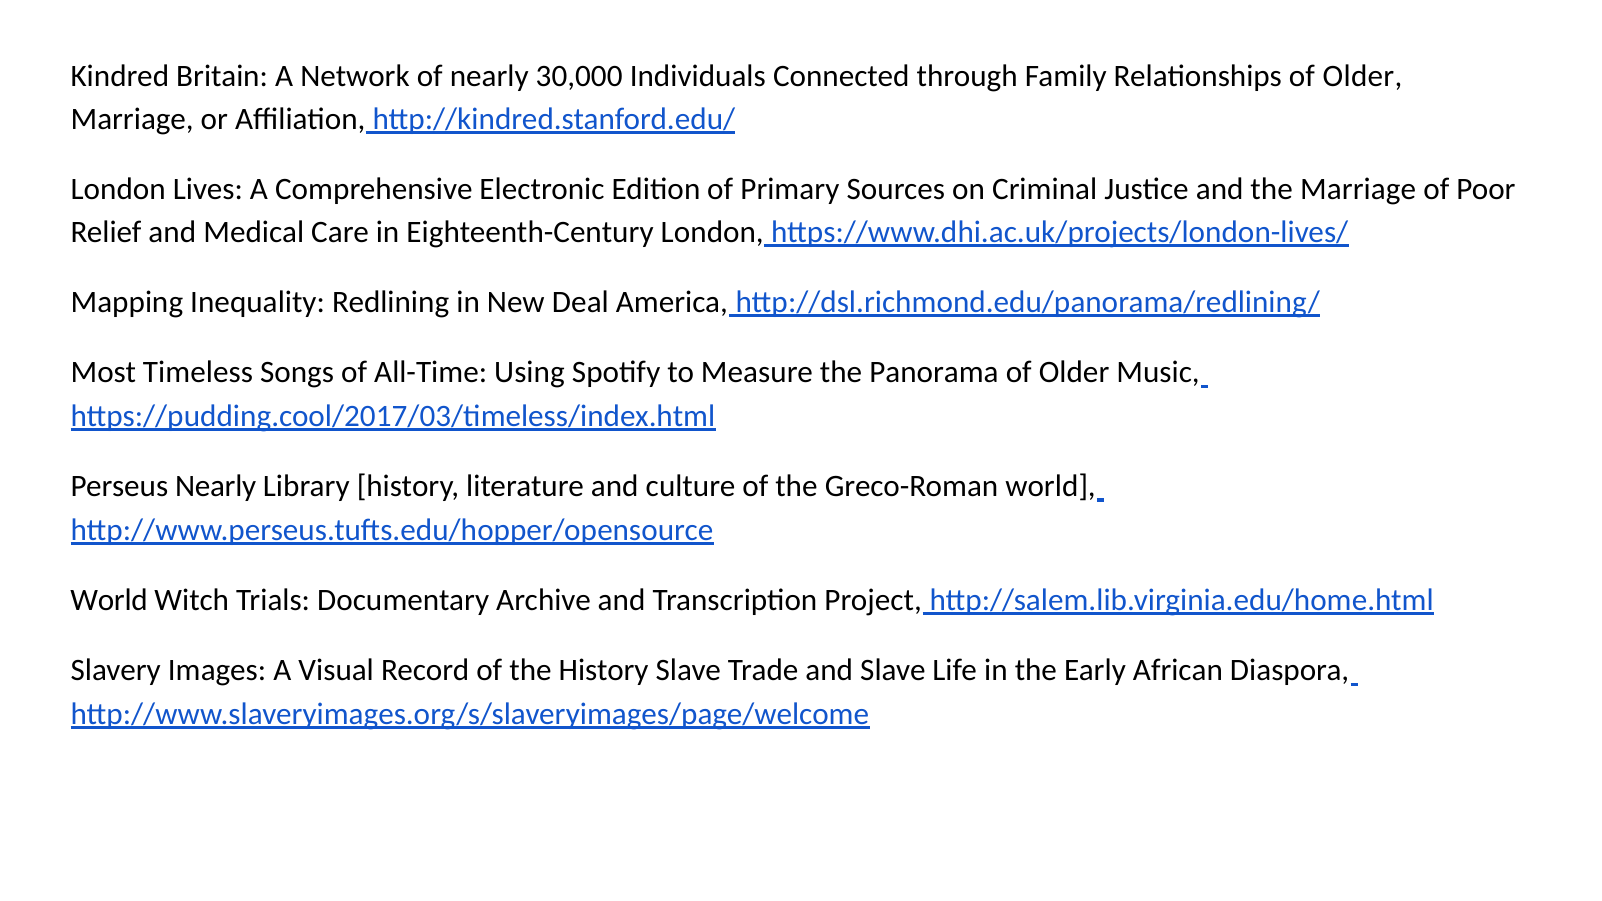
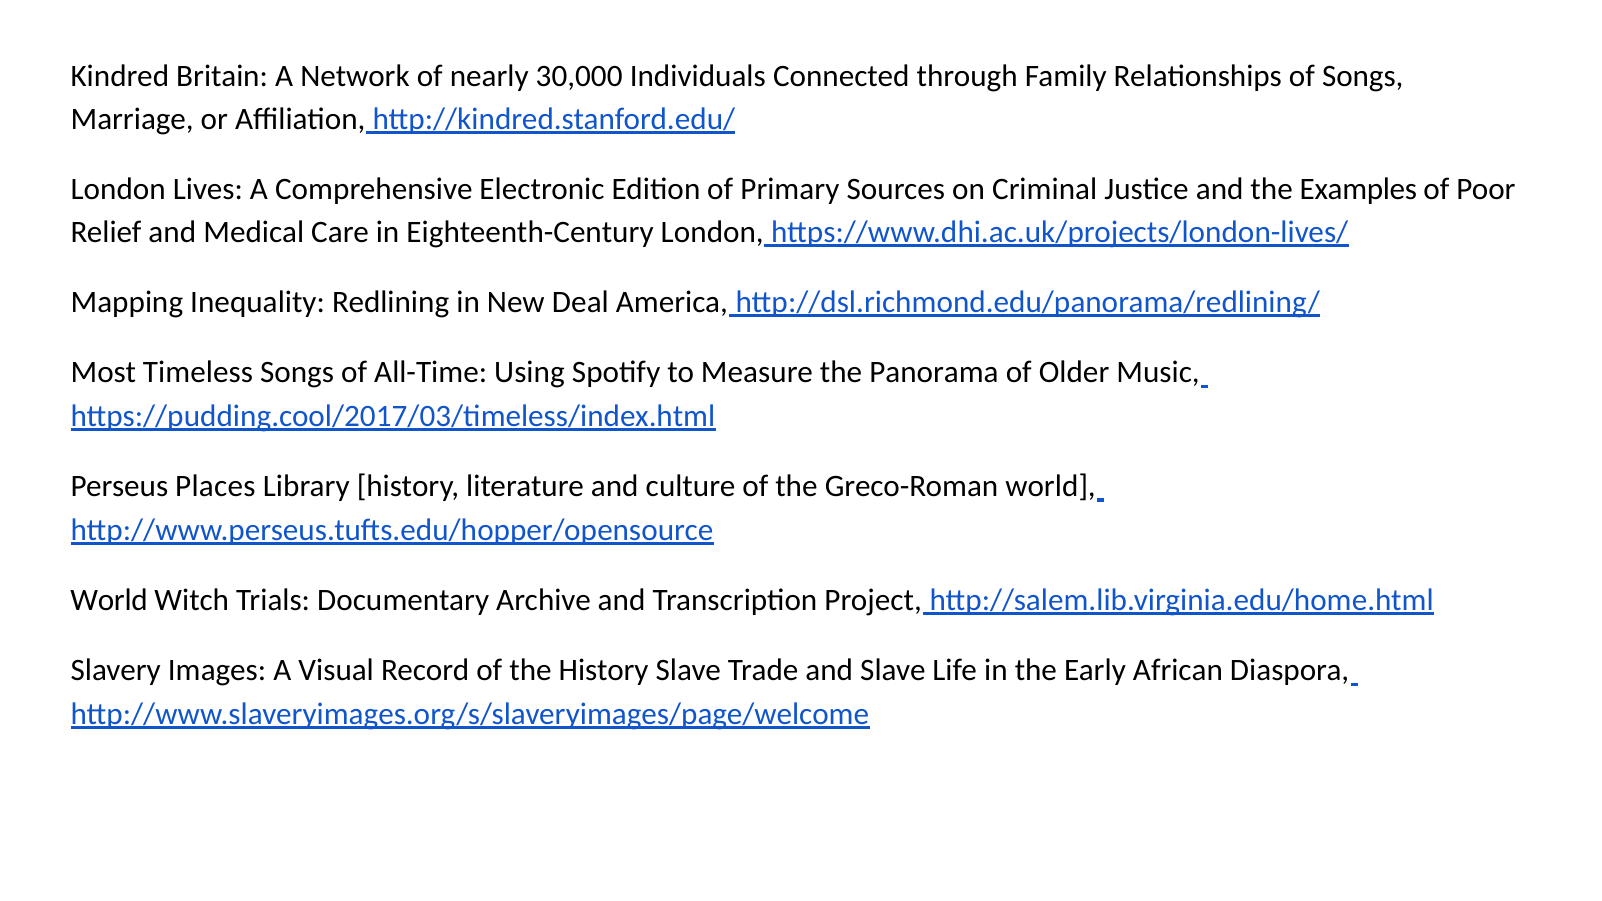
Relationships of Older: Older -> Songs
the Marriage: Marriage -> Examples
Perseus Nearly: Nearly -> Places
